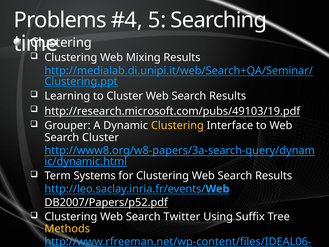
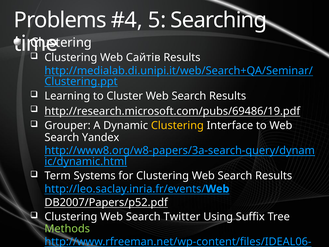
Mixing: Mixing -> Сайтів
http://research.microsoft.com/pubs/49103/19.pdf: http://research.microsoft.com/pubs/49103/19.pdf -> http://research.microsoft.com/pubs/69486/19.pdf
Search Cluster: Cluster -> Yandex
Methods colour: yellow -> light green
